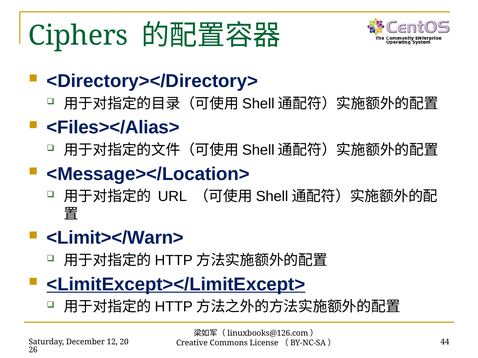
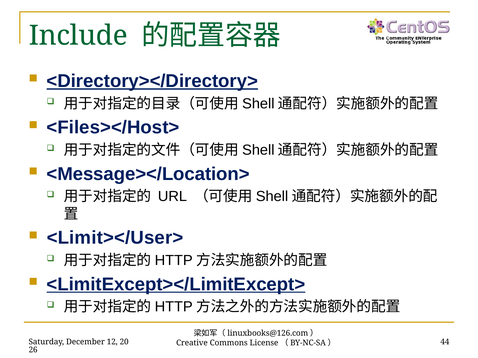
Ciphers: Ciphers -> Include
<Directory></Directory> underline: none -> present
<Files></Alias>: <Files></Alias> -> <Files></Host>
<Limit></Warn>: <Limit></Warn> -> <Limit></User>
